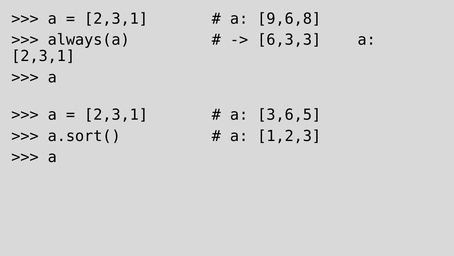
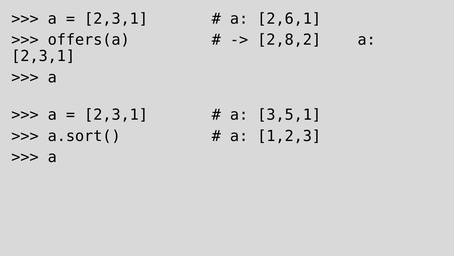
9,6,8: 9,6,8 -> 2,6,1
always(a: always(a -> offers(a
6,3,3: 6,3,3 -> 2,8,2
3,6,5: 3,6,5 -> 3,5,1
